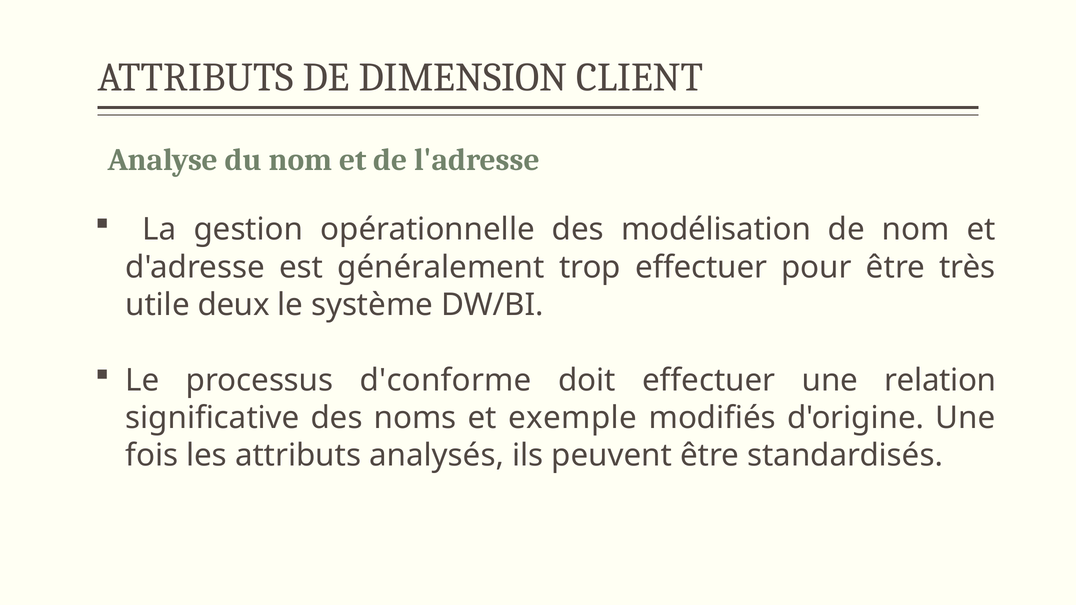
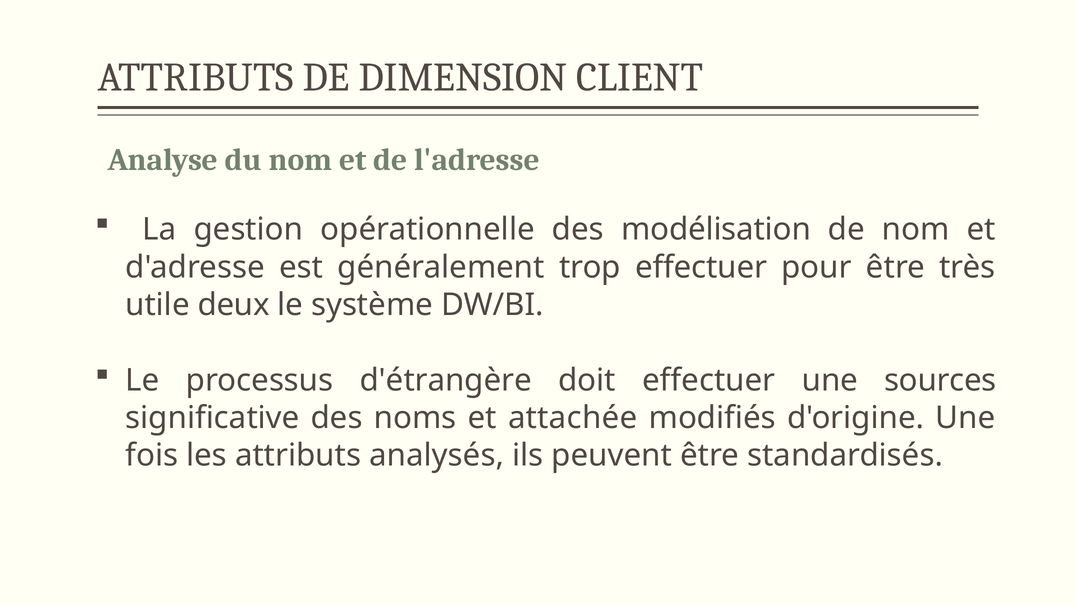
d'conforme: d'conforme -> d'étrangère
relation: relation -> sources
exemple: exemple -> attachée
